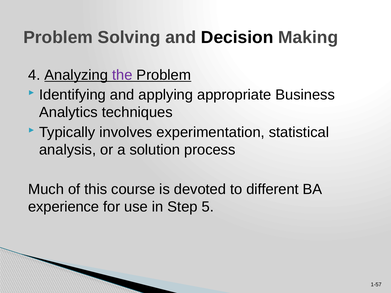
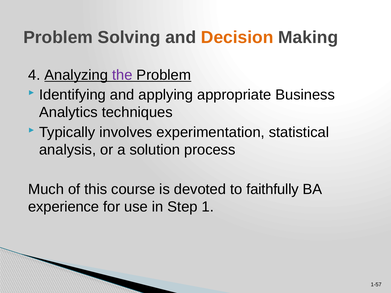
Decision colour: black -> orange
different: different -> faithfully
5: 5 -> 1
